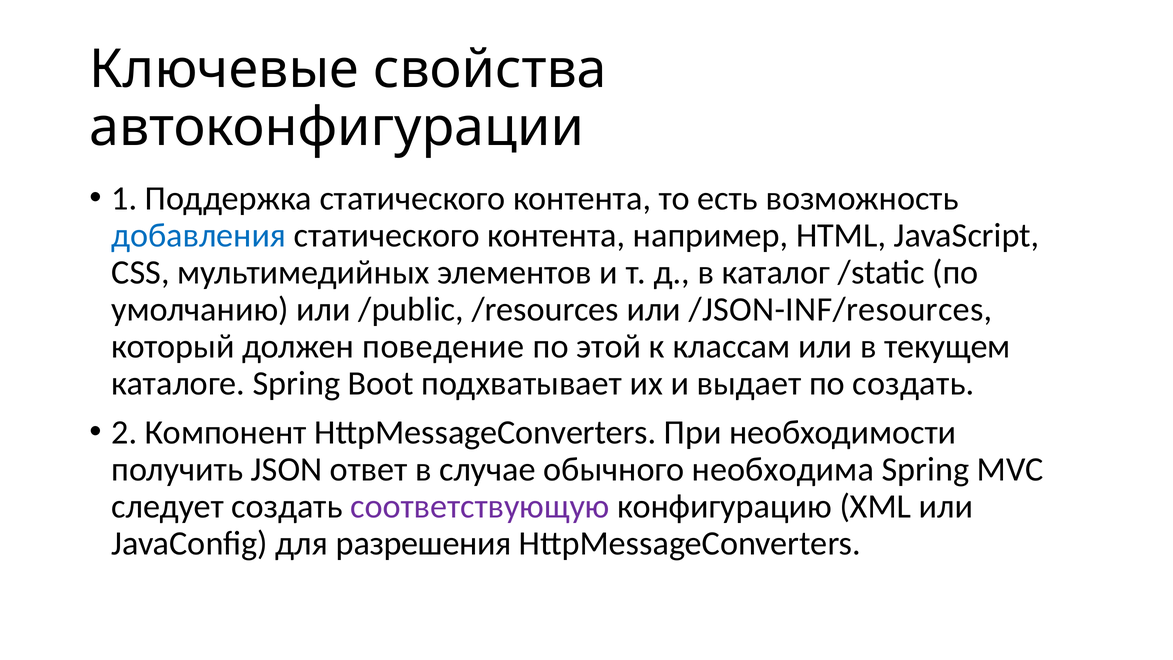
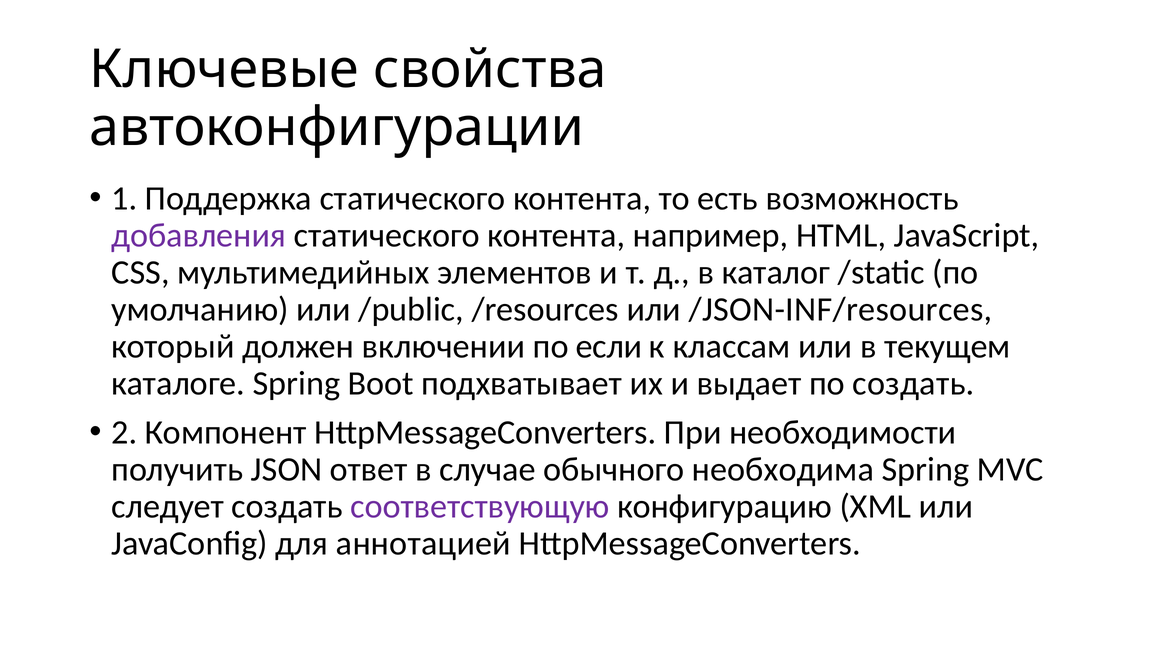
добавления colour: blue -> purple
поведение: поведение -> включении
этой: этой -> если
разрешения: разрешения -> аннотацией
